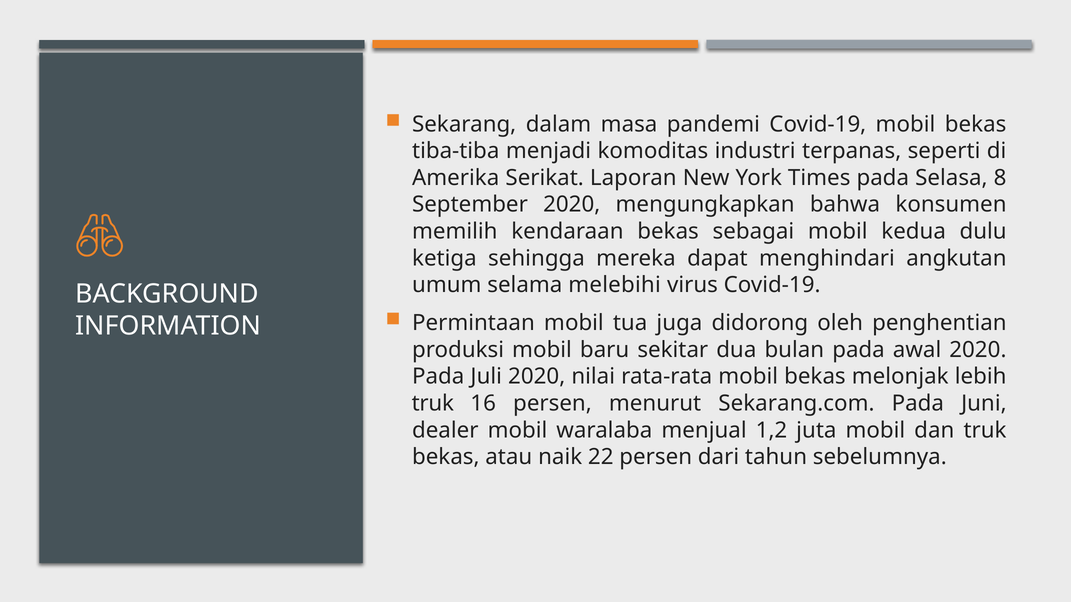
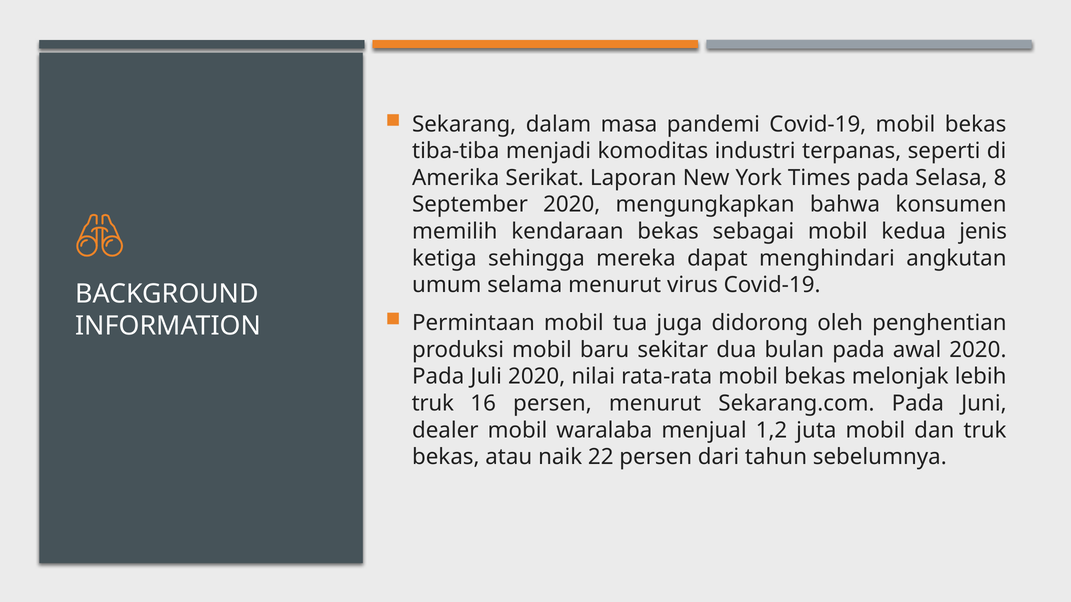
dulu: dulu -> jenis
selama melebihi: melebihi -> menurut
